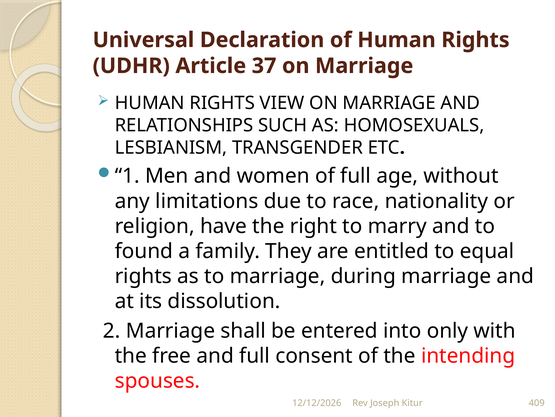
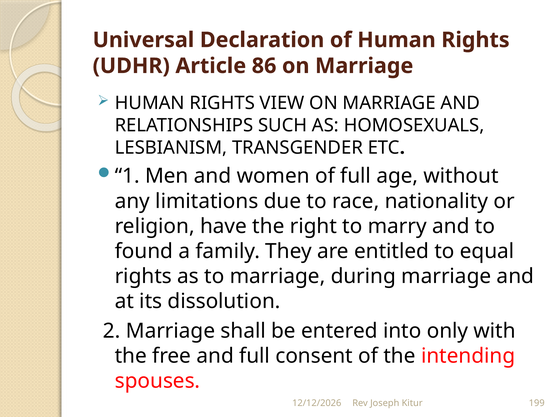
37: 37 -> 86
409: 409 -> 199
